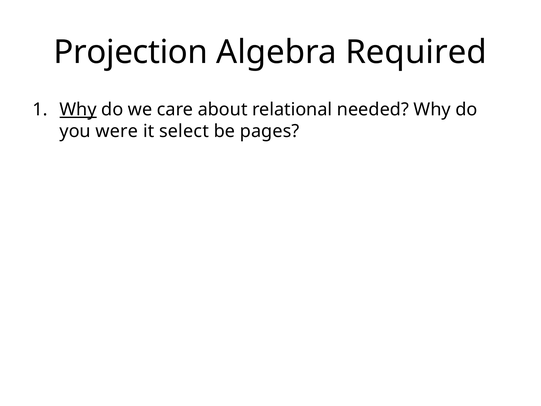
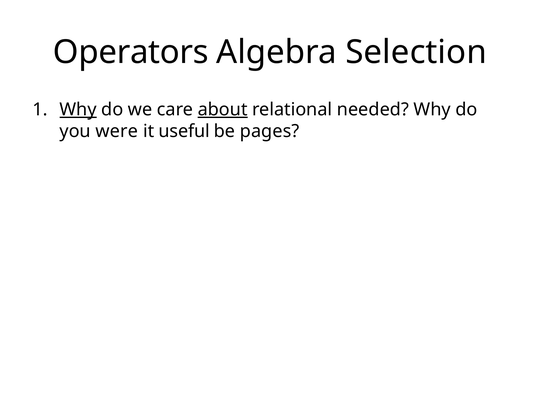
Projection: Projection -> Operators
Required: Required -> Selection
about underline: none -> present
select: select -> useful
